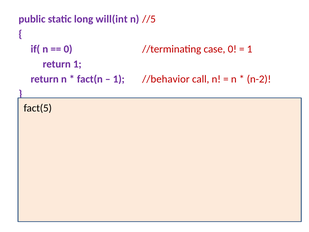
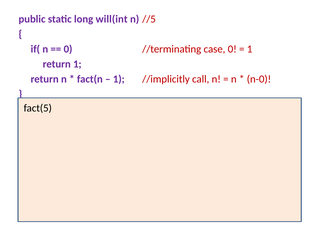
//behavior: //behavior -> //implicitly
n-2: n-2 -> n-0
